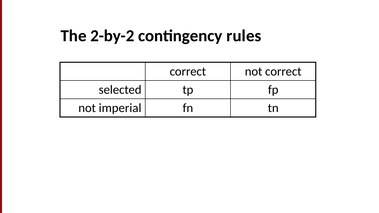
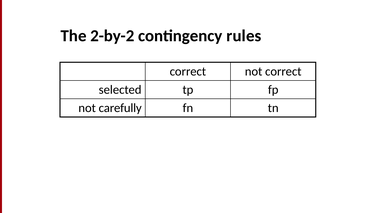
imperial: imperial -> carefully
